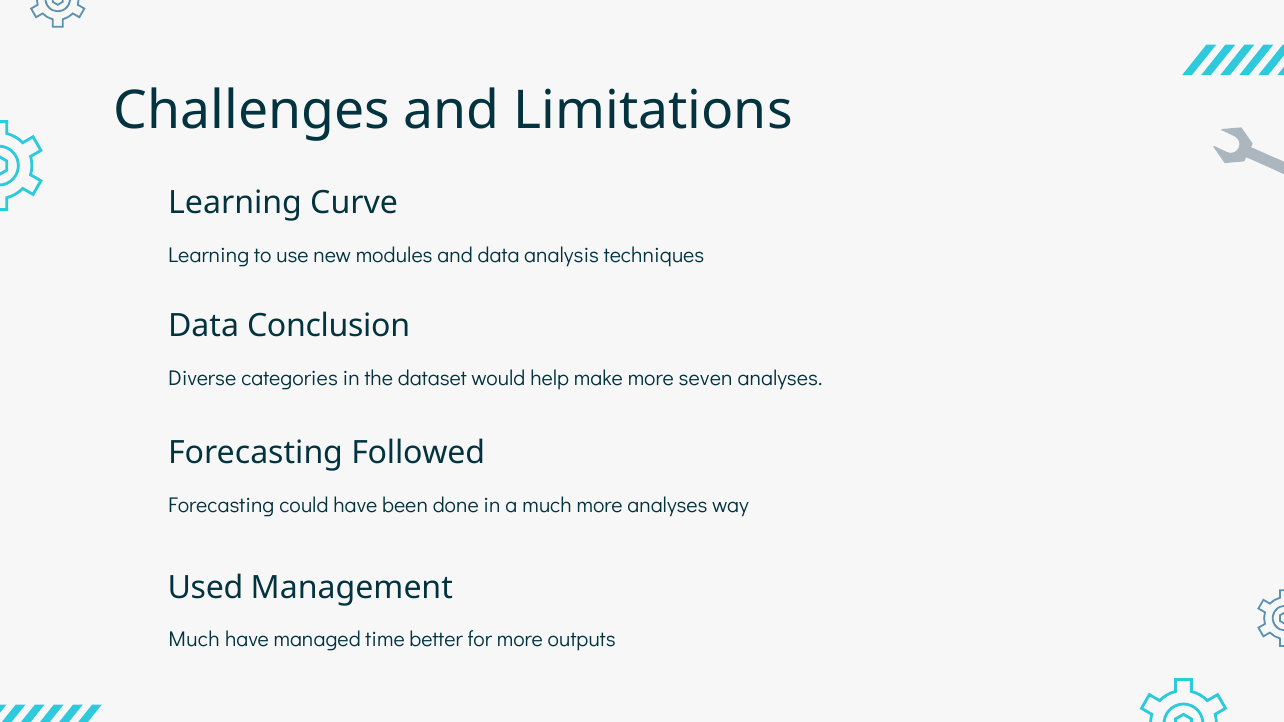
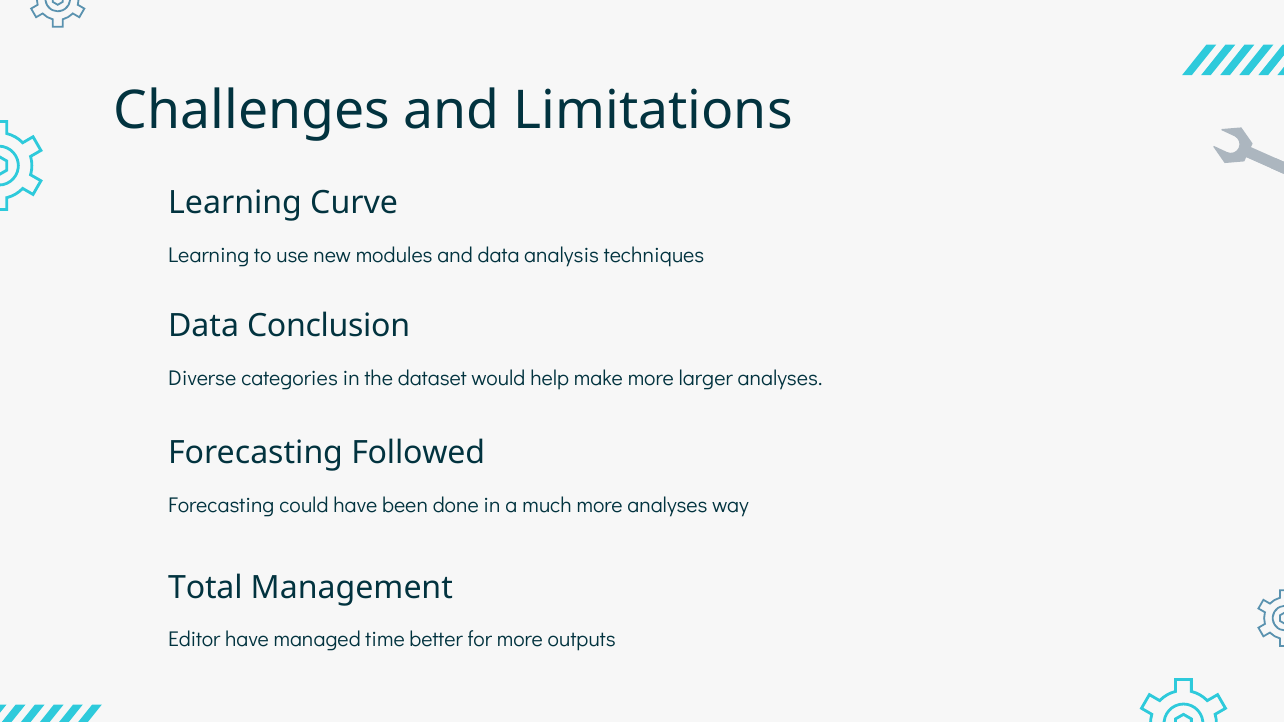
seven: seven -> larger
Used: Used -> Total
Much at (194, 640): Much -> Editor
